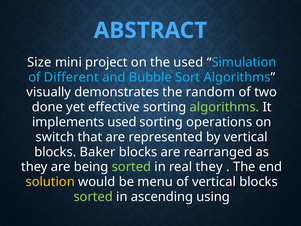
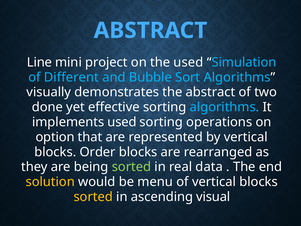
Size: Size -> Line
the random: random -> abstract
algorithms at (224, 107) colour: light green -> light blue
switch: switch -> option
Baker: Baker -> Order
real they: they -> data
sorted at (93, 197) colour: light green -> yellow
using: using -> visual
